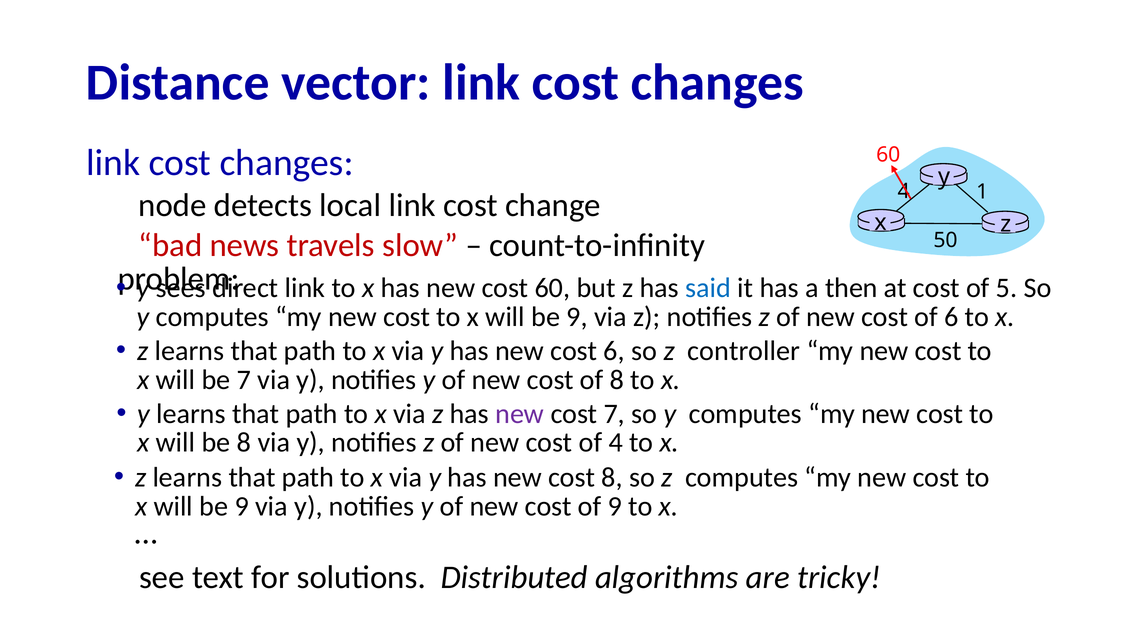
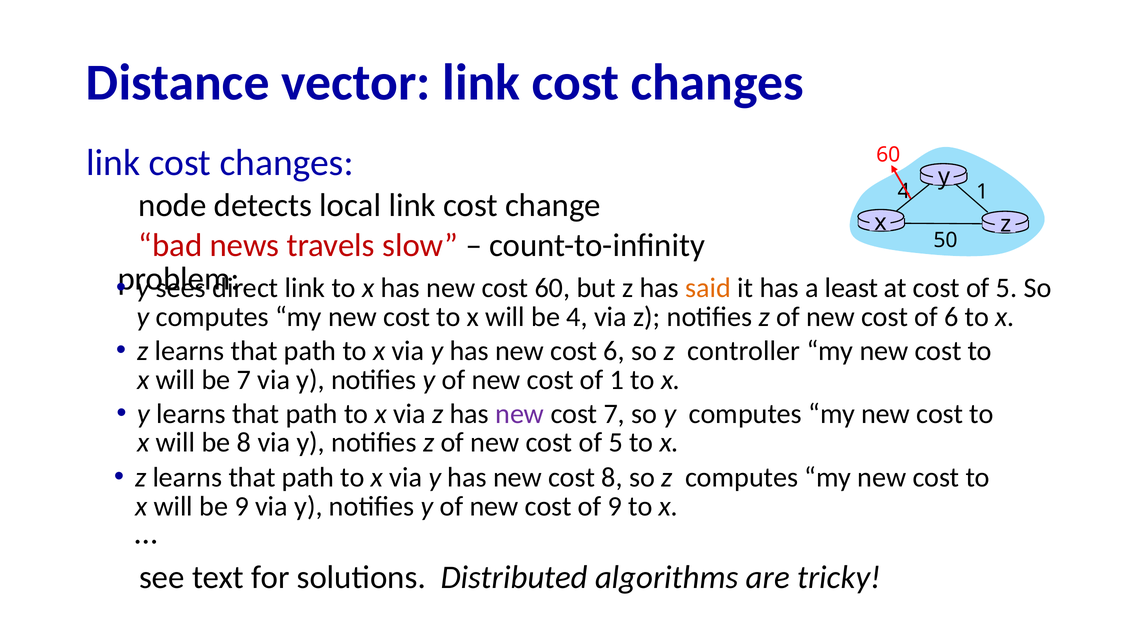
said colour: blue -> orange
then: then -> least
9 at (577, 317): 9 -> 4
of 8: 8 -> 1
new cost of 4: 4 -> 5
